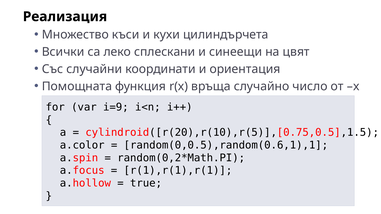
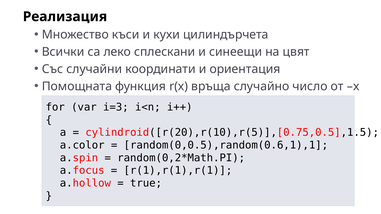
i=9: i=9 -> i=3
